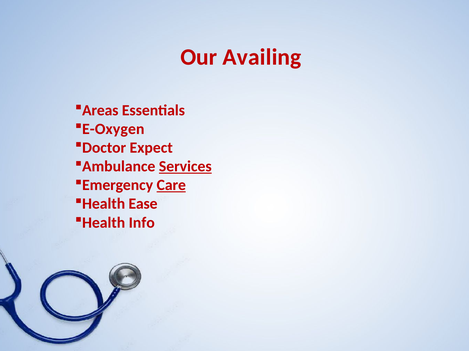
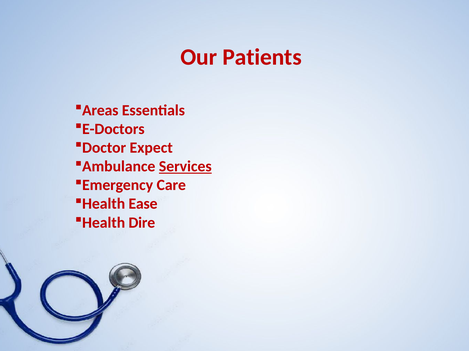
Availing: Availing -> Patients
E-Oxygen: E-Oxygen -> E-Doctors
Care underline: present -> none
Info: Info -> Dire
